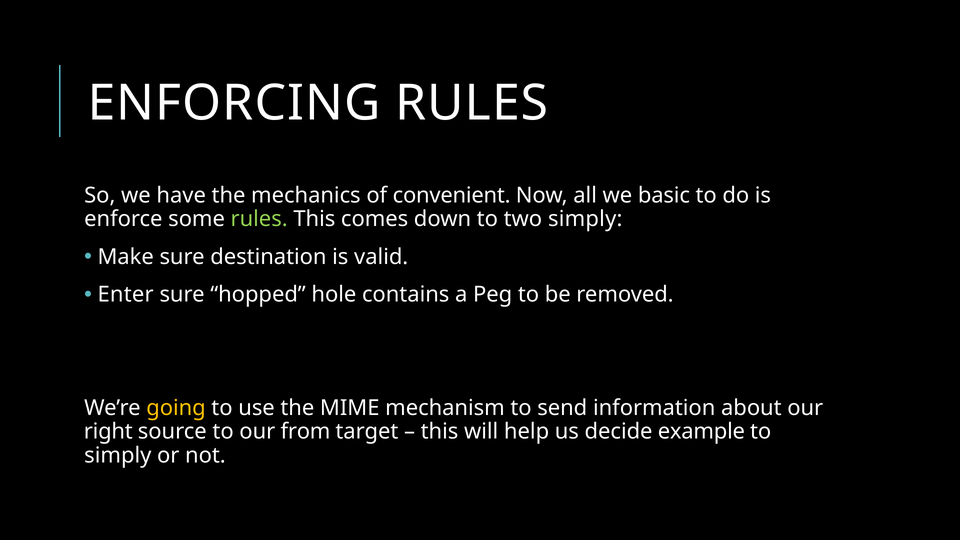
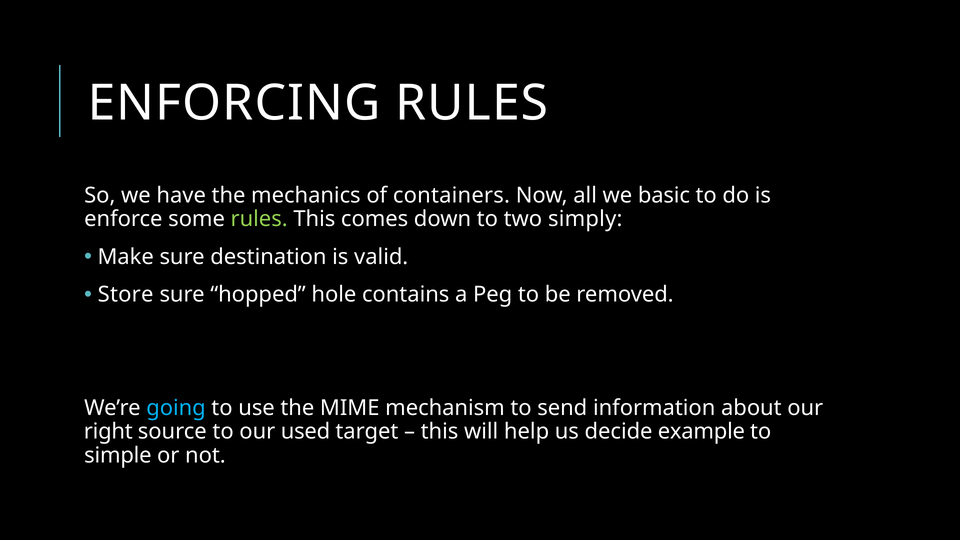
convenient: convenient -> containers
Enter: Enter -> Store
going colour: yellow -> light blue
from: from -> used
simply at (118, 455): simply -> simple
